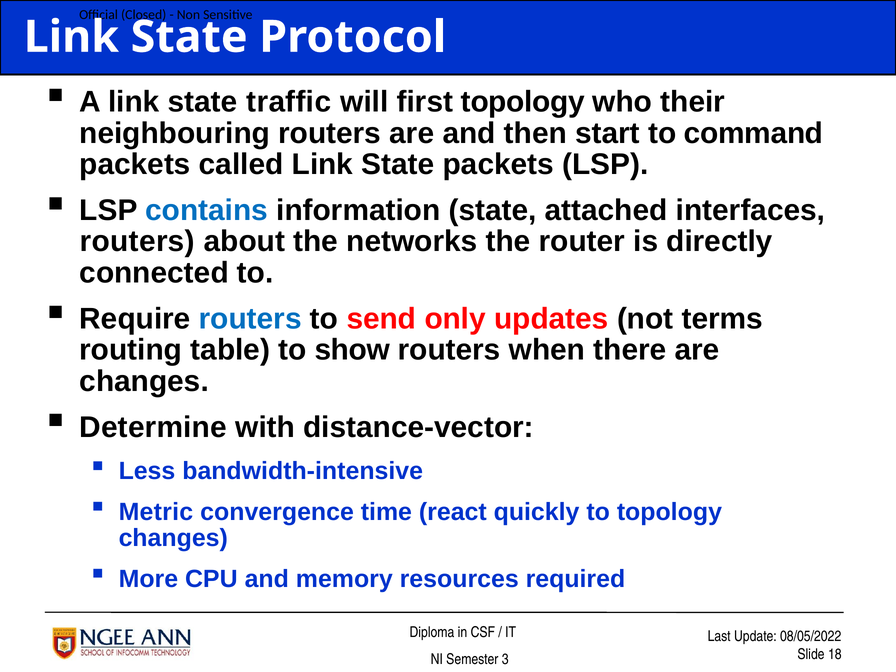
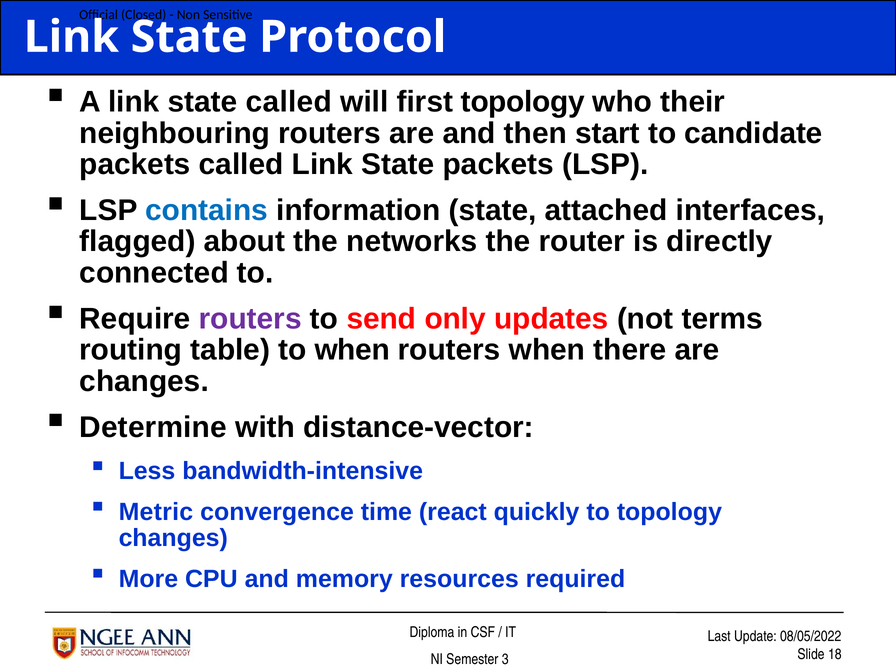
state traffic: traffic -> called
command: command -> candidate
routers at (137, 242): routers -> flagged
routers at (250, 319) colour: blue -> purple
to show: show -> when
